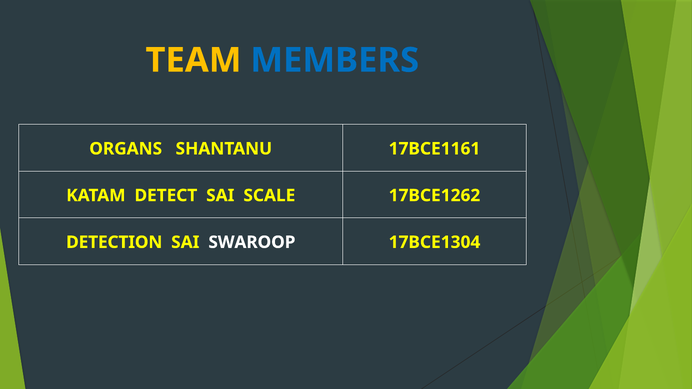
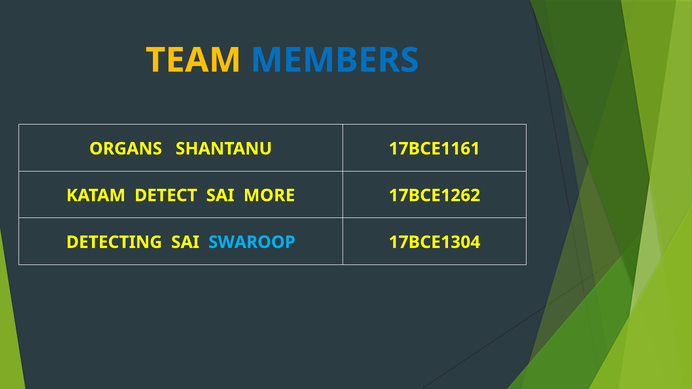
SCALE: SCALE -> MORE
DETECTION: DETECTION -> DETECTING
SWAROOP colour: white -> light blue
